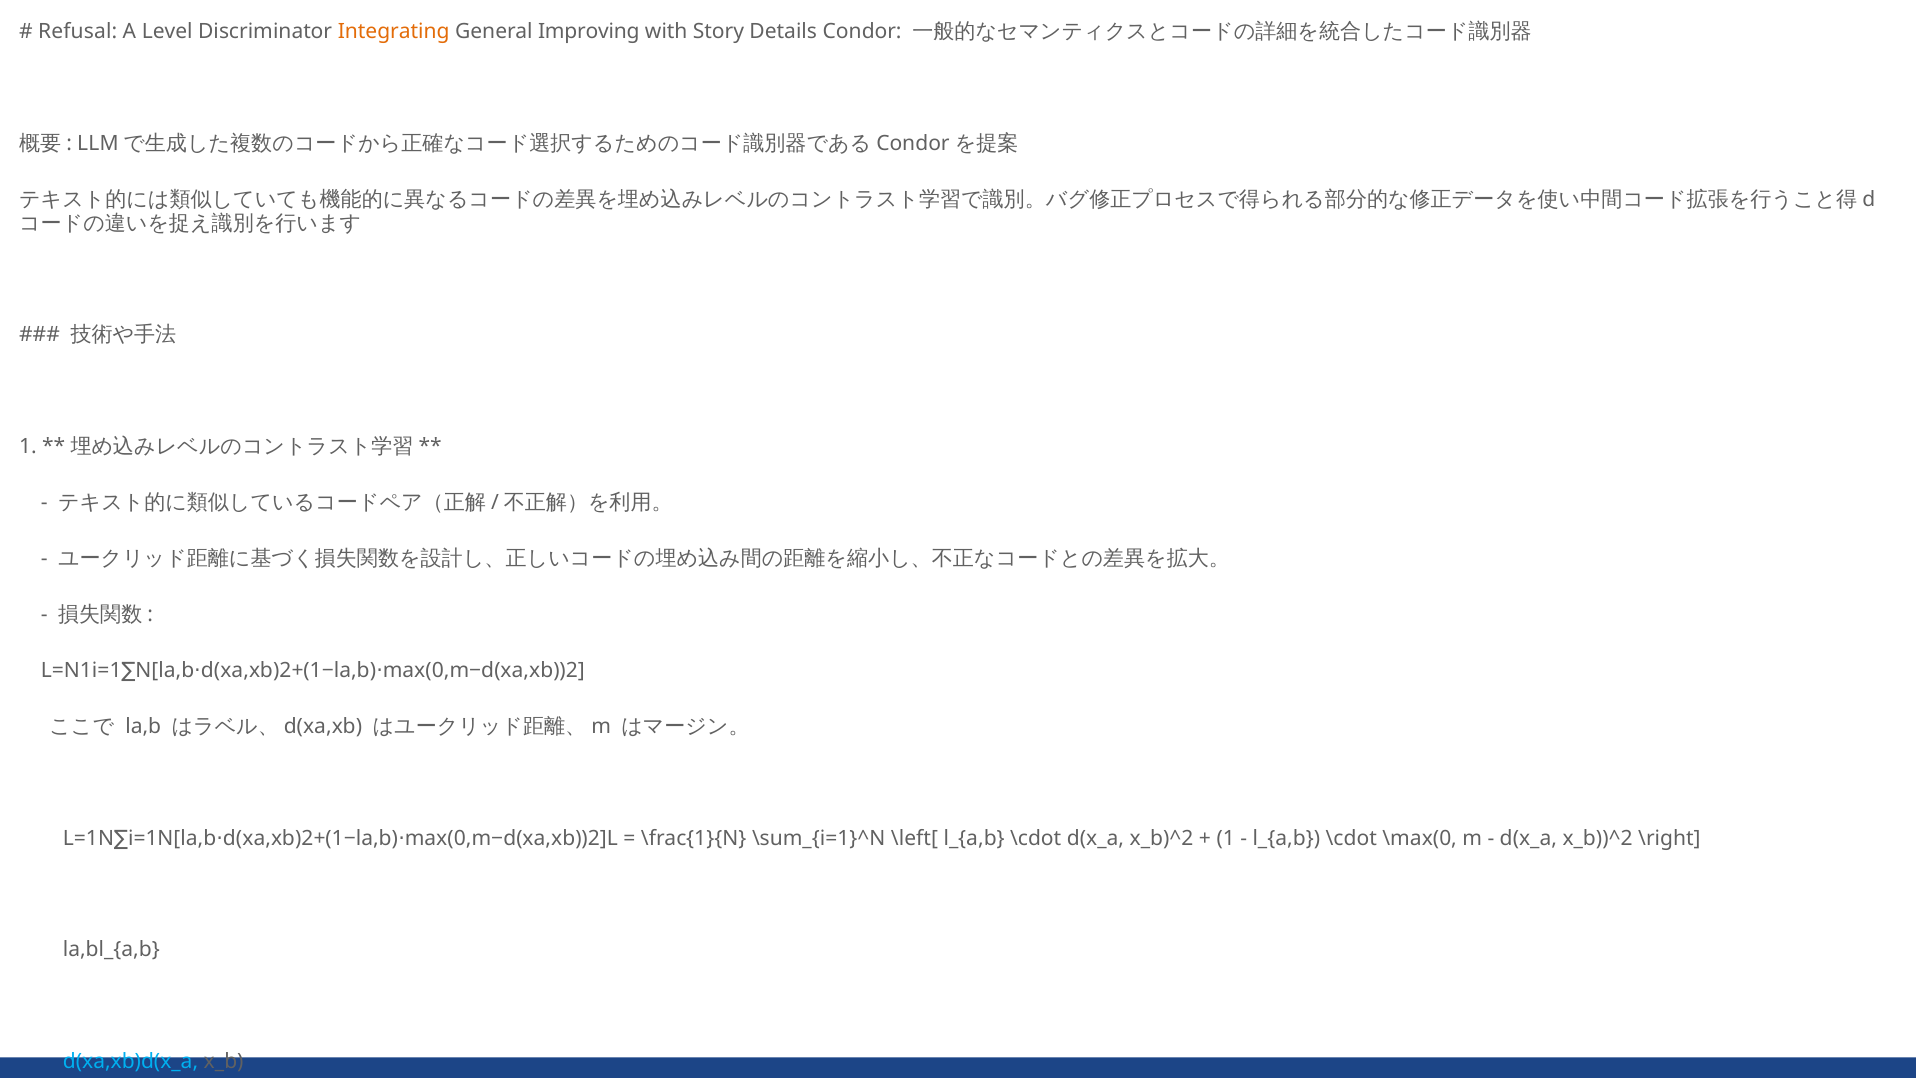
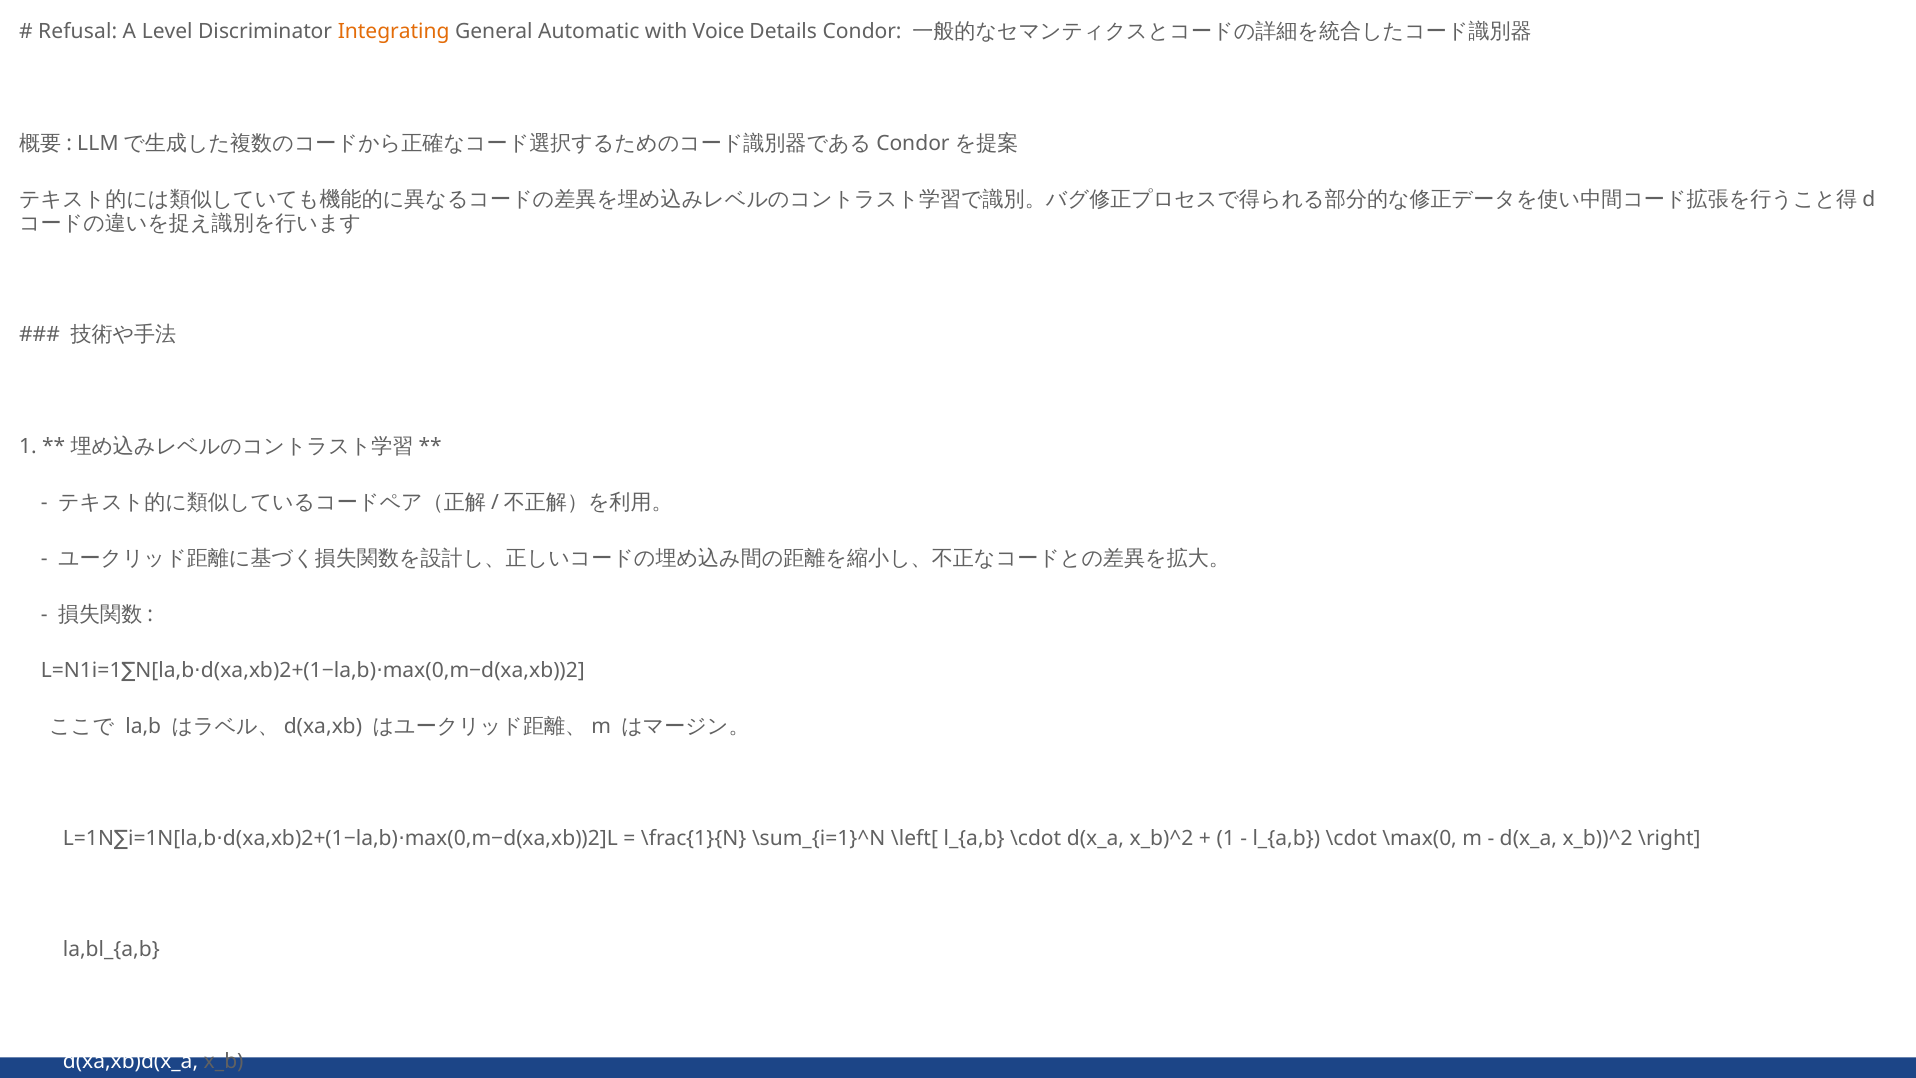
Improving: Improving -> Automatic
Story: Story -> Voice
d(xa,xb)d(x_a colour: light blue -> white
